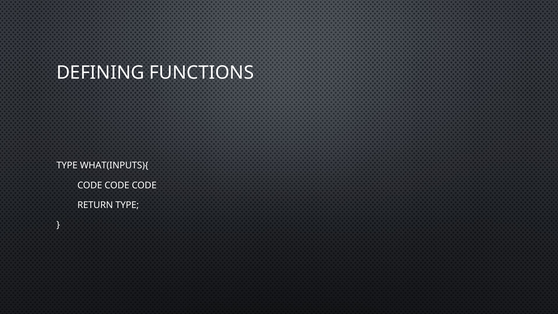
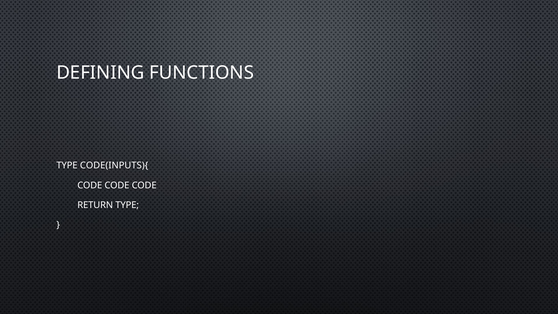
WHAT(INPUTS){: WHAT(INPUTS){ -> CODE(INPUTS){
